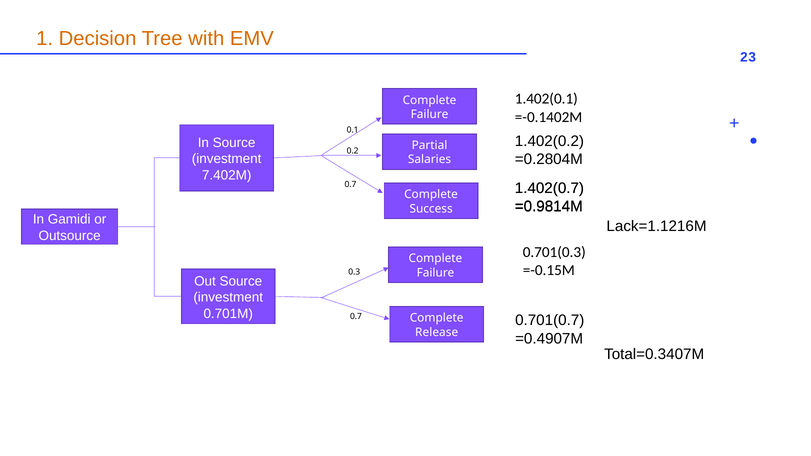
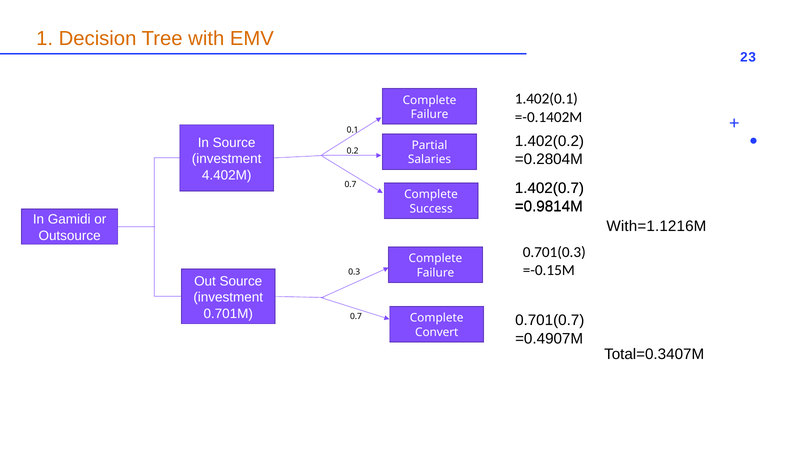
7.402M: 7.402M -> 4.402M
Lack=1.1216M: Lack=1.1216M -> With=1.1216M
Release: Release -> Convert
